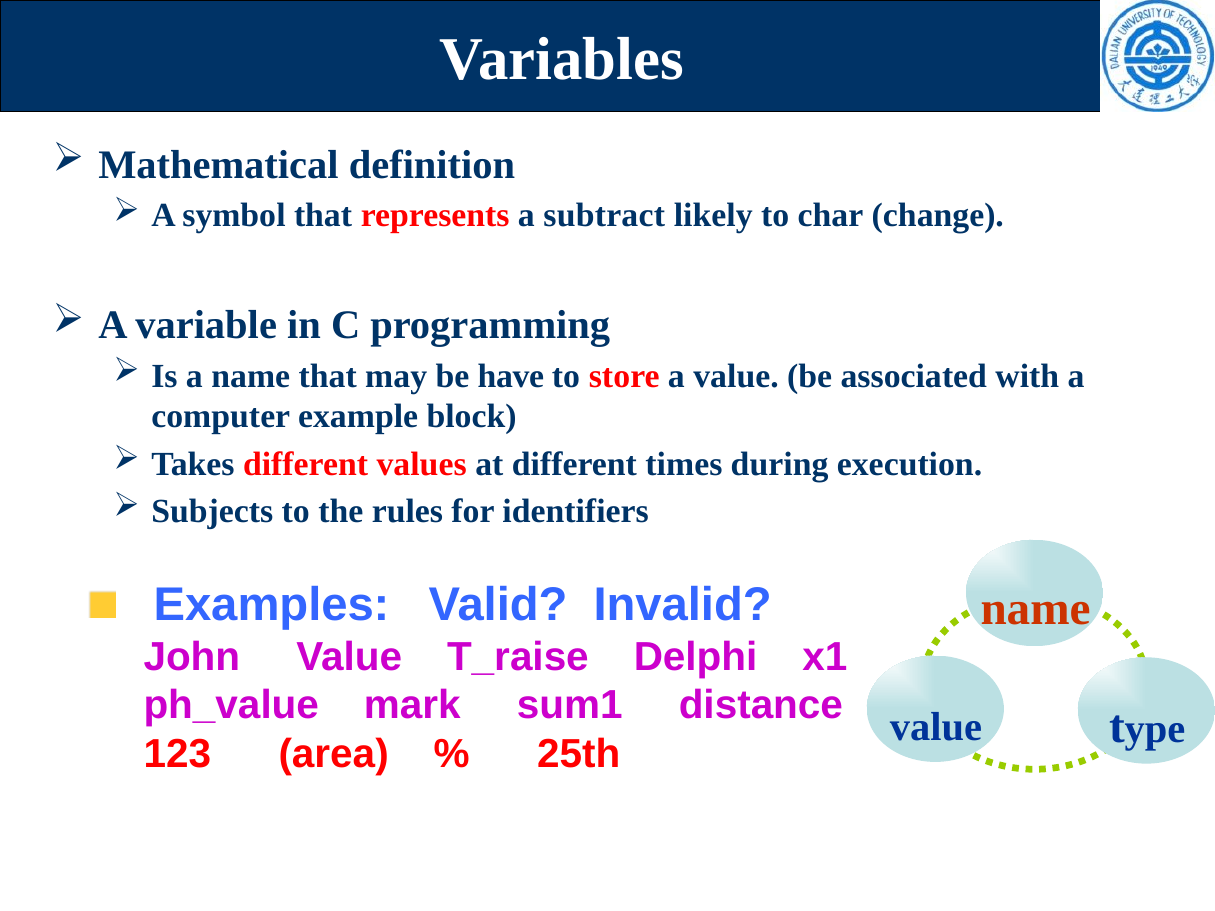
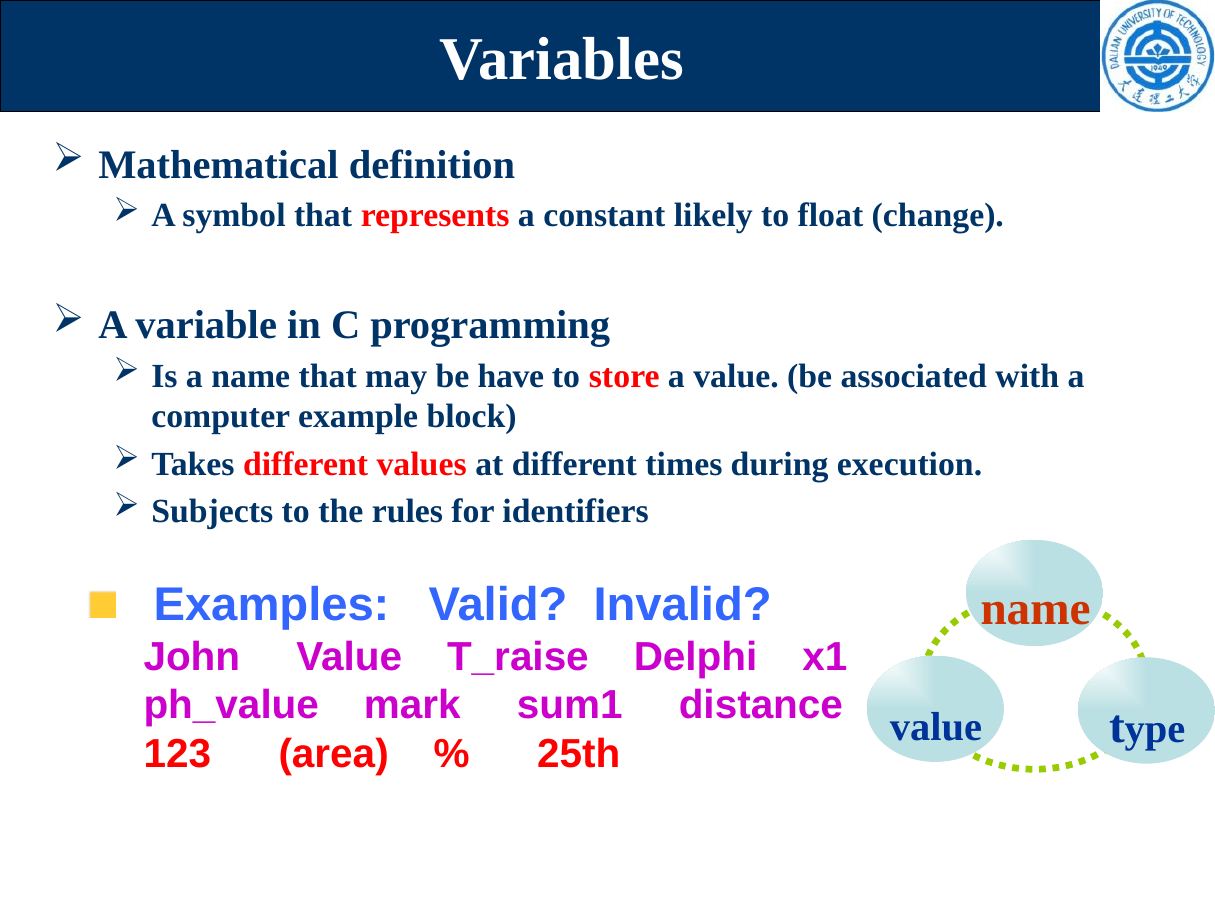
subtract: subtract -> constant
char: char -> float
